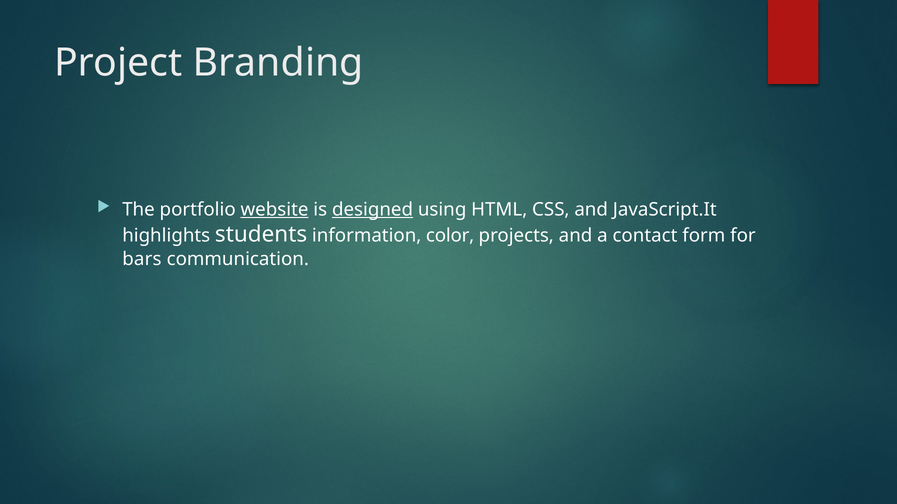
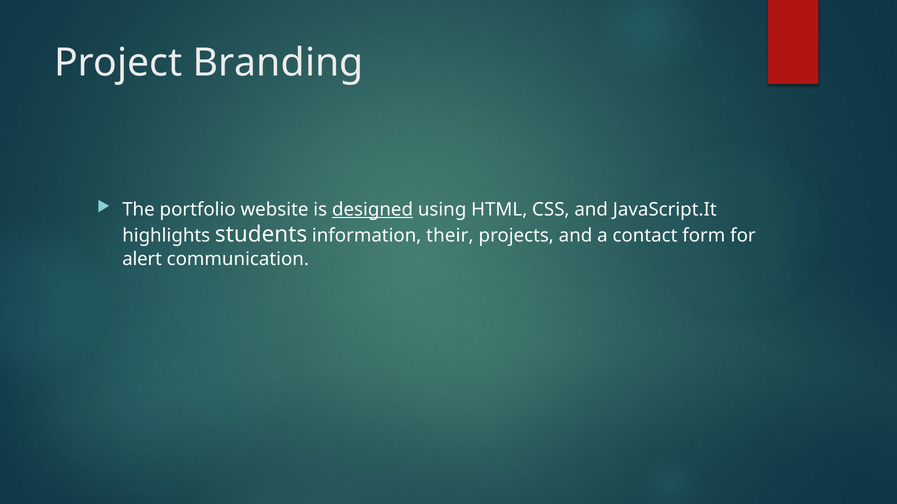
website underline: present -> none
color: color -> their
bars: bars -> alert
